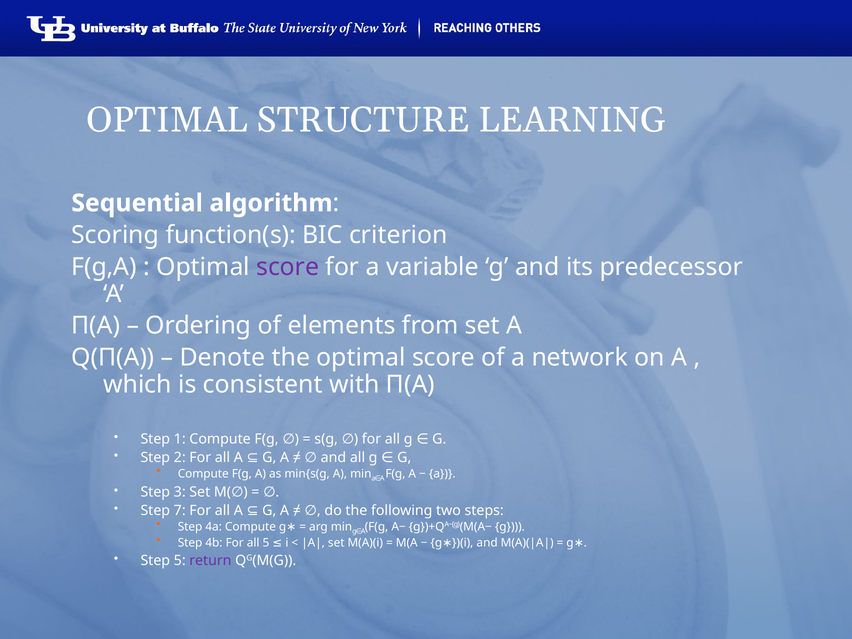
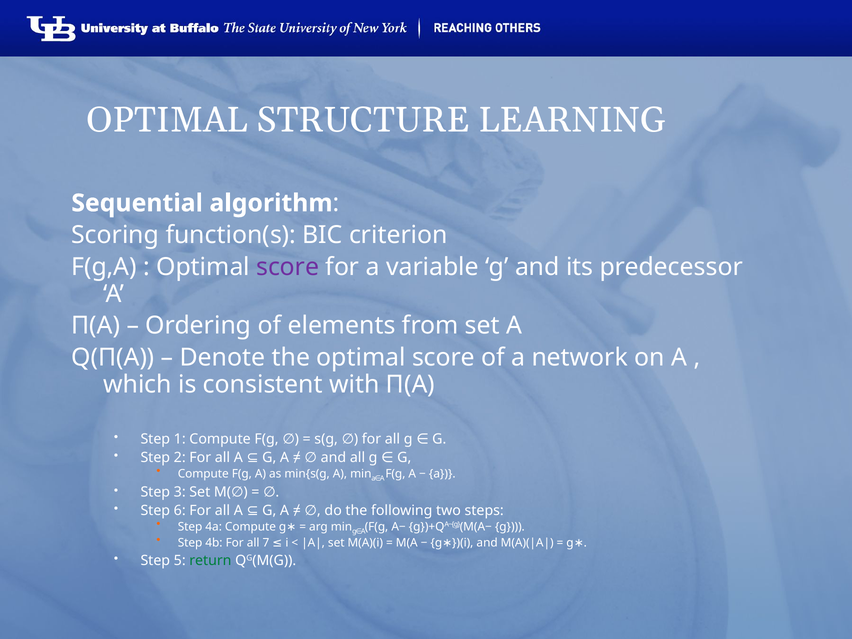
7: 7 -> 6
all 5: 5 -> 7
return colour: purple -> green
